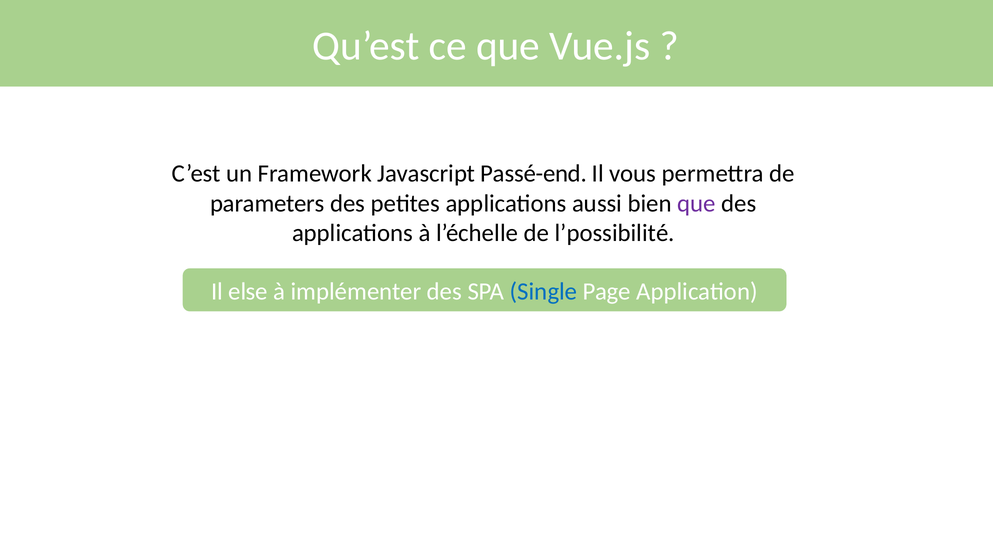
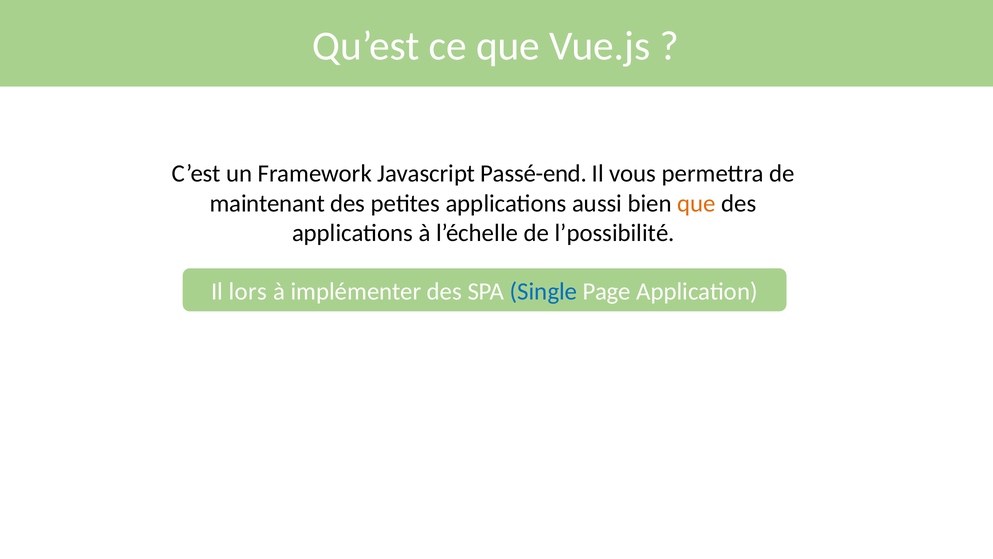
parameters: parameters -> maintenant
que at (697, 203) colour: purple -> orange
else: else -> lors
